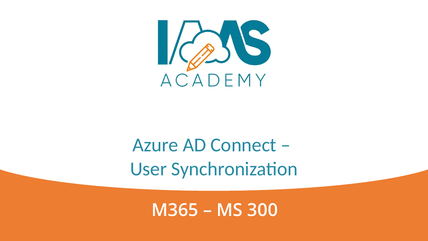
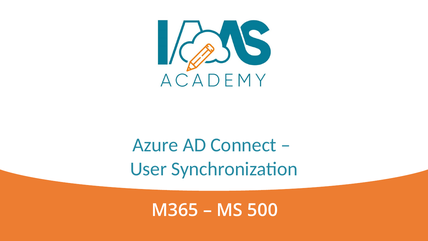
300: 300 -> 500
